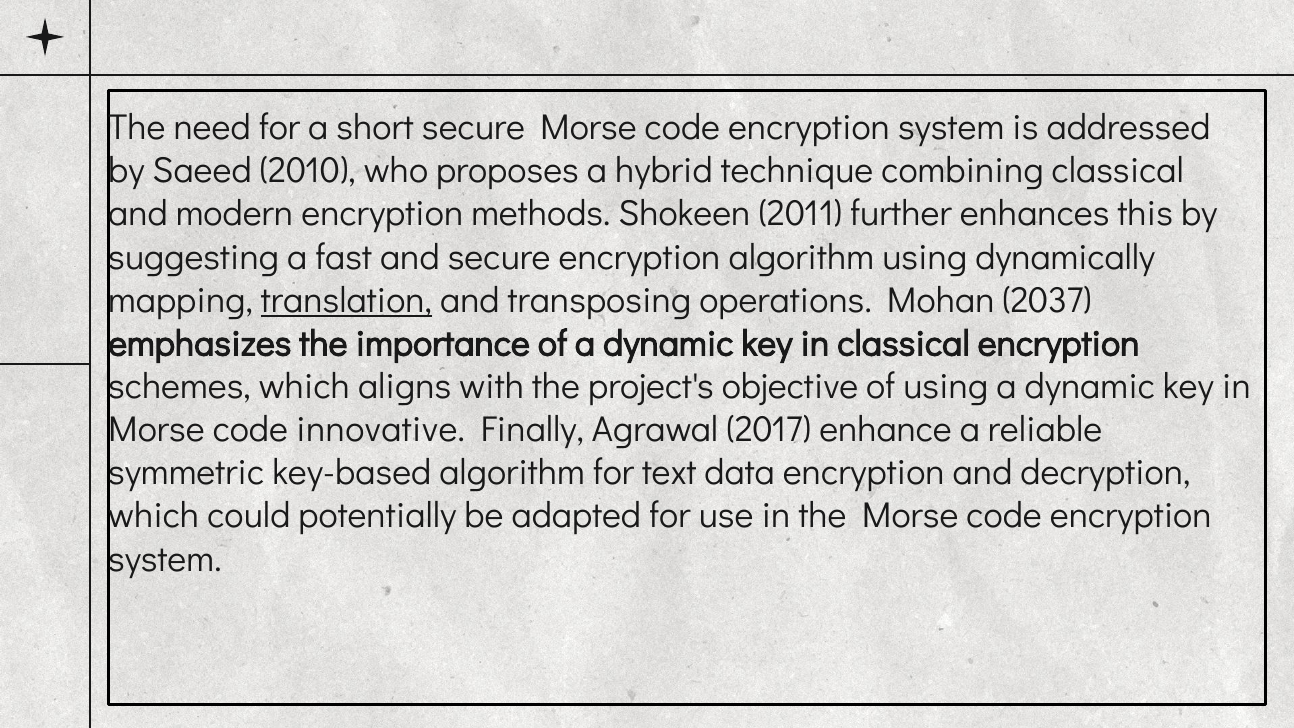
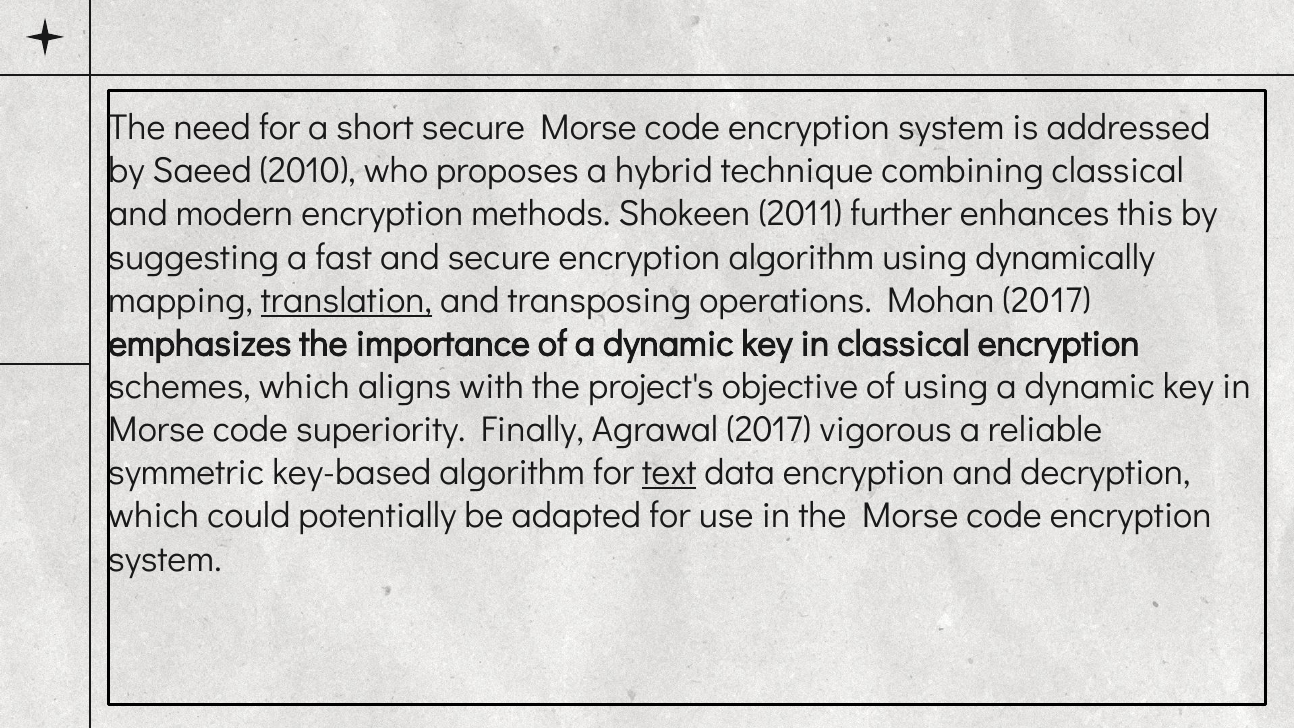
Mohan 2037: 2037 -> 2017
innovative: innovative -> superiority
enhance: enhance -> vigorous
text underline: none -> present
